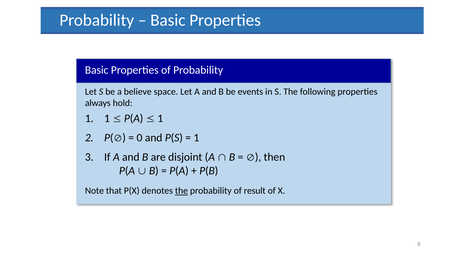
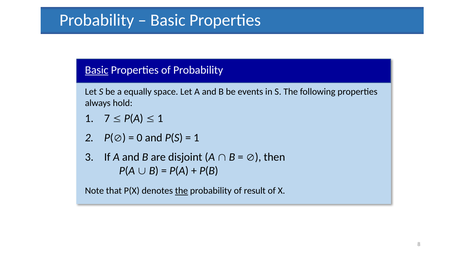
Basic at (97, 70) underline: none -> present
believe: believe -> equally
1 1: 1 -> 7
